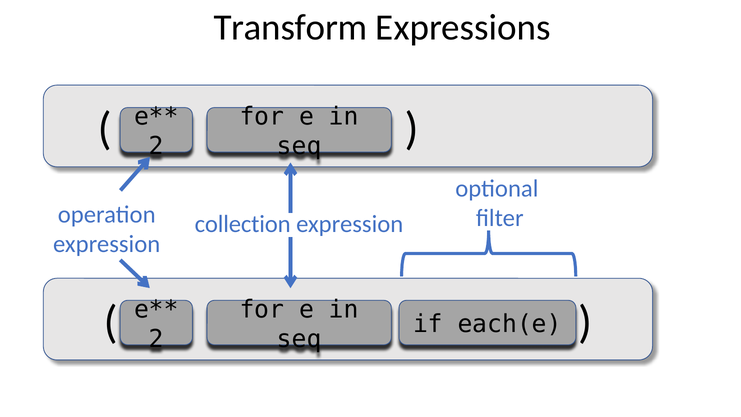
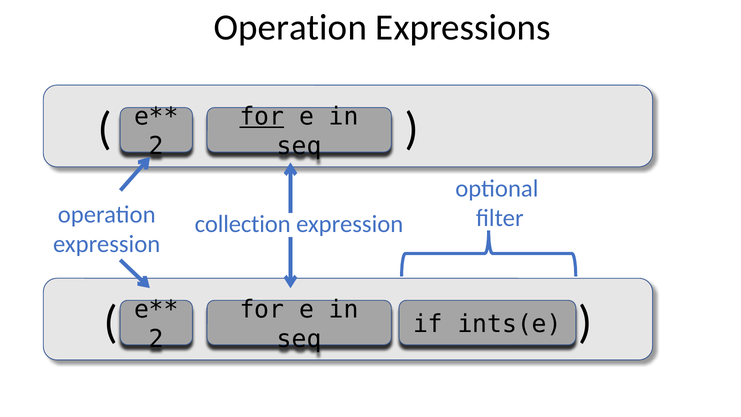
Transform at (290, 28): Transform -> Operation
for at (262, 117) underline: none -> present
each(e: each(e -> ints(e
